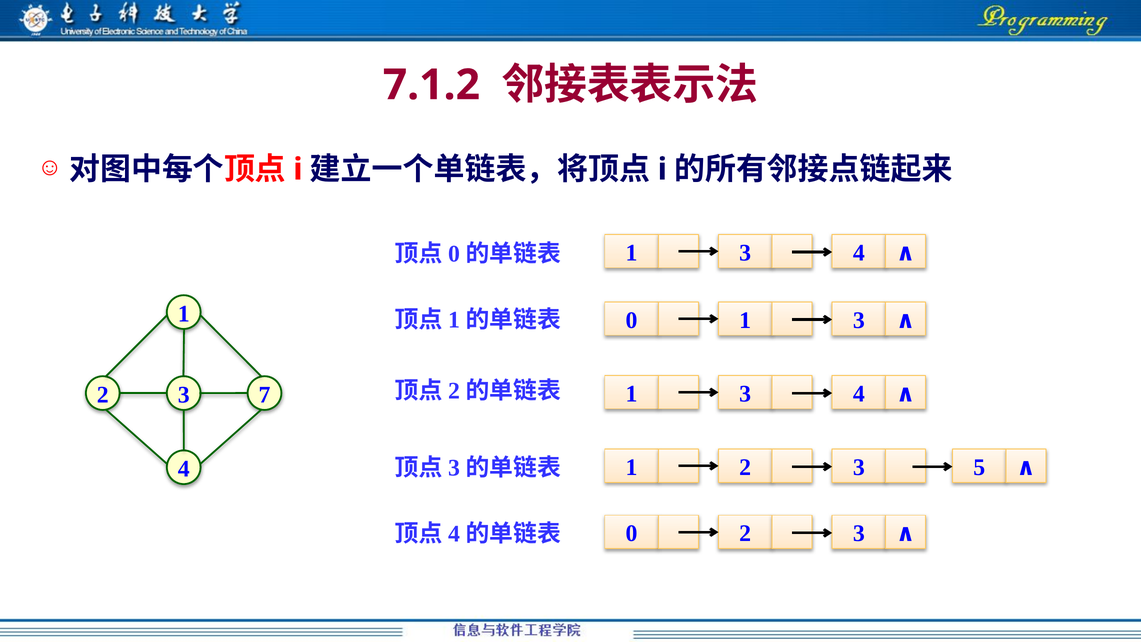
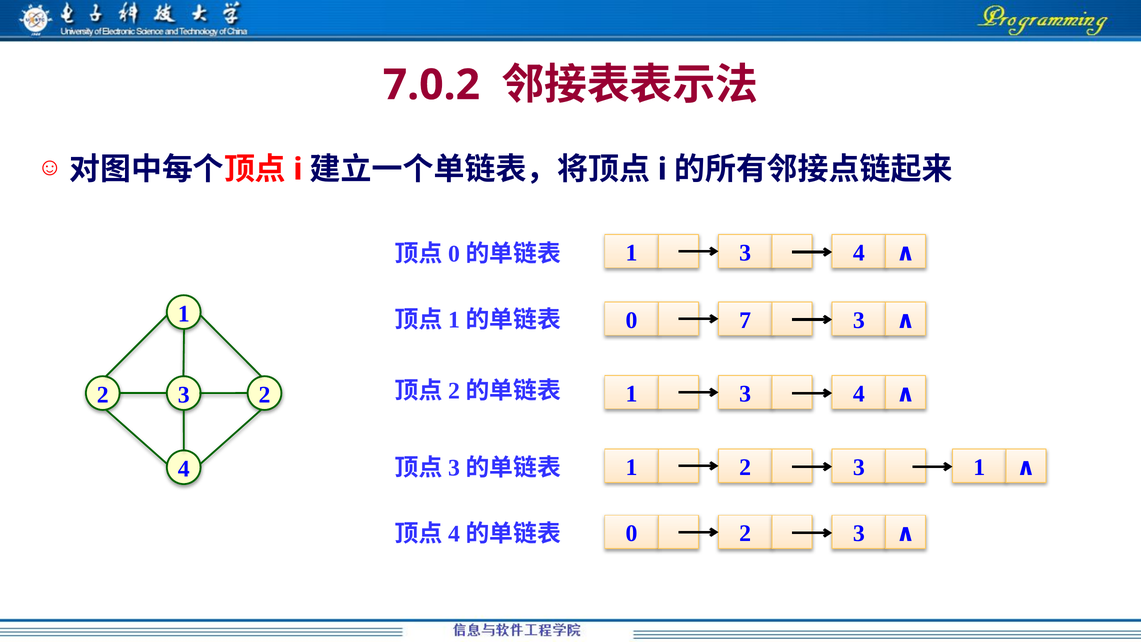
7.1.2: 7.1.2 -> 7.0.2
0 1: 1 -> 7
2 7: 7 -> 2
5 at (979, 467): 5 -> 1
